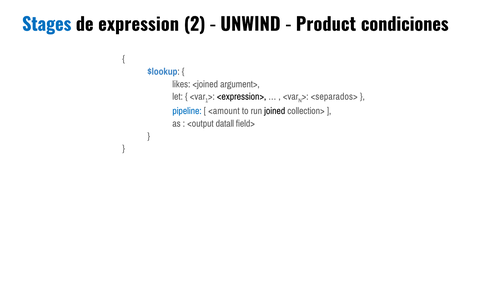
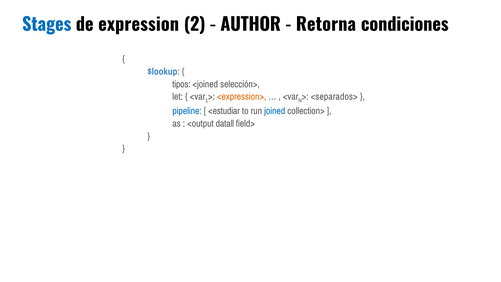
UNWIND: UNWIND -> AUTHOR
Product: Product -> Retorna
likes: likes -> tipos
argument>: argument> -> selección>
<expression> colour: black -> orange
<amount: <amount -> <estudiar
joined colour: black -> blue
